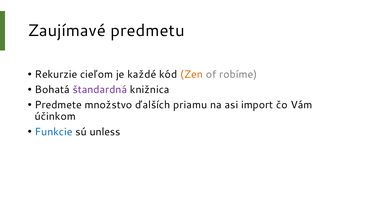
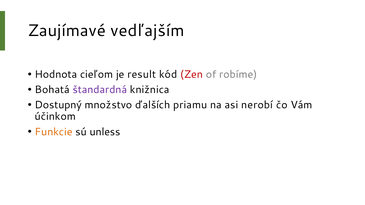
predmetu: predmetu -> vedľajším
Rekurzie: Rekurzie -> Hodnota
každé: každé -> result
Zen colour: orange -> red
Predmete: Predmete -> Dostupný
import: import -> nerobí
Funkcie colour: blue -> orange
